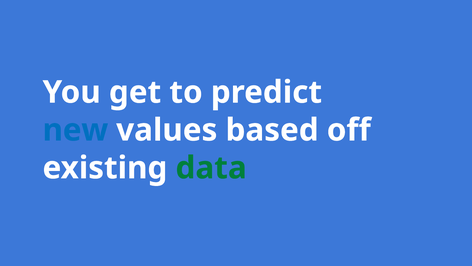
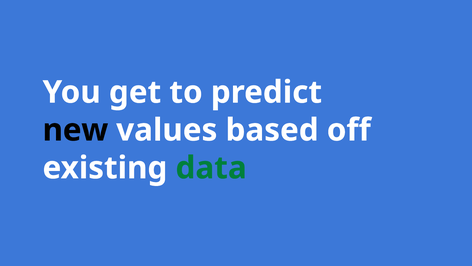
new colour: blue -> black
